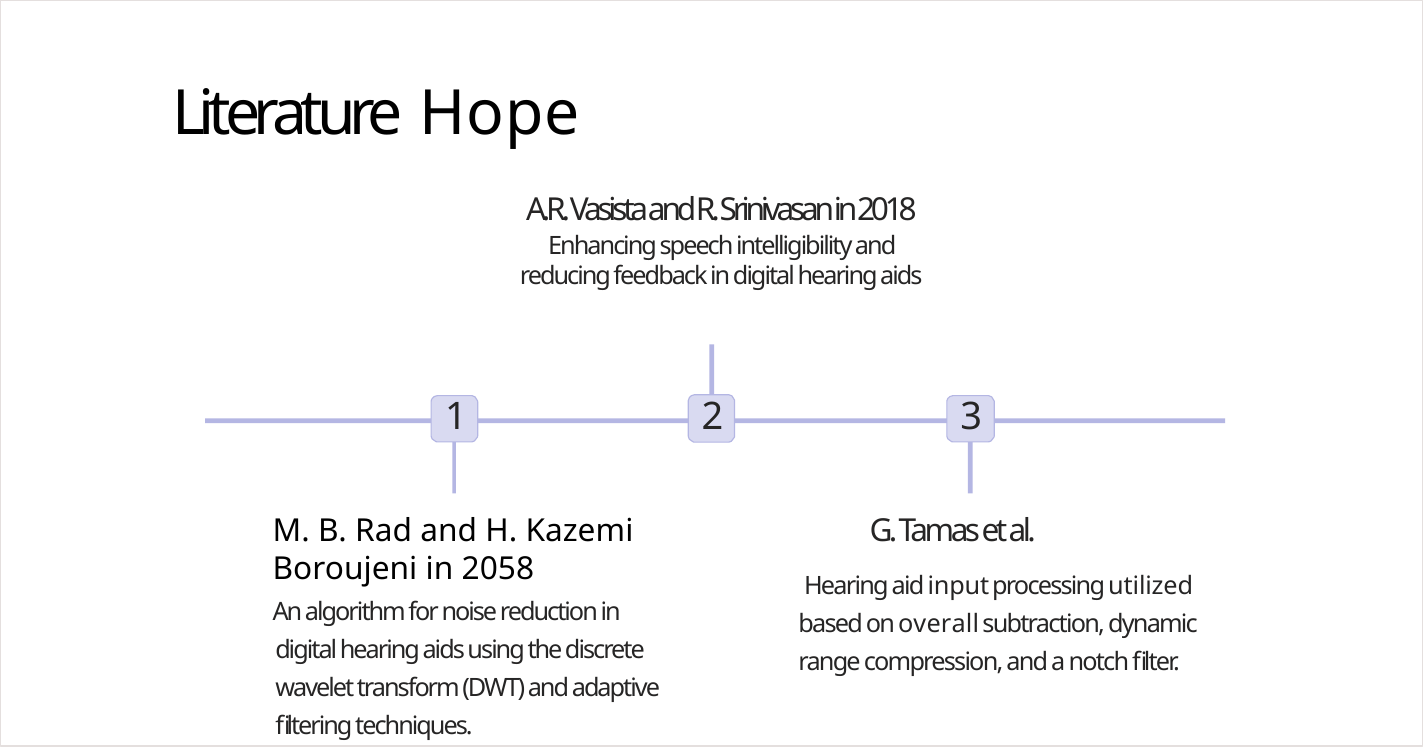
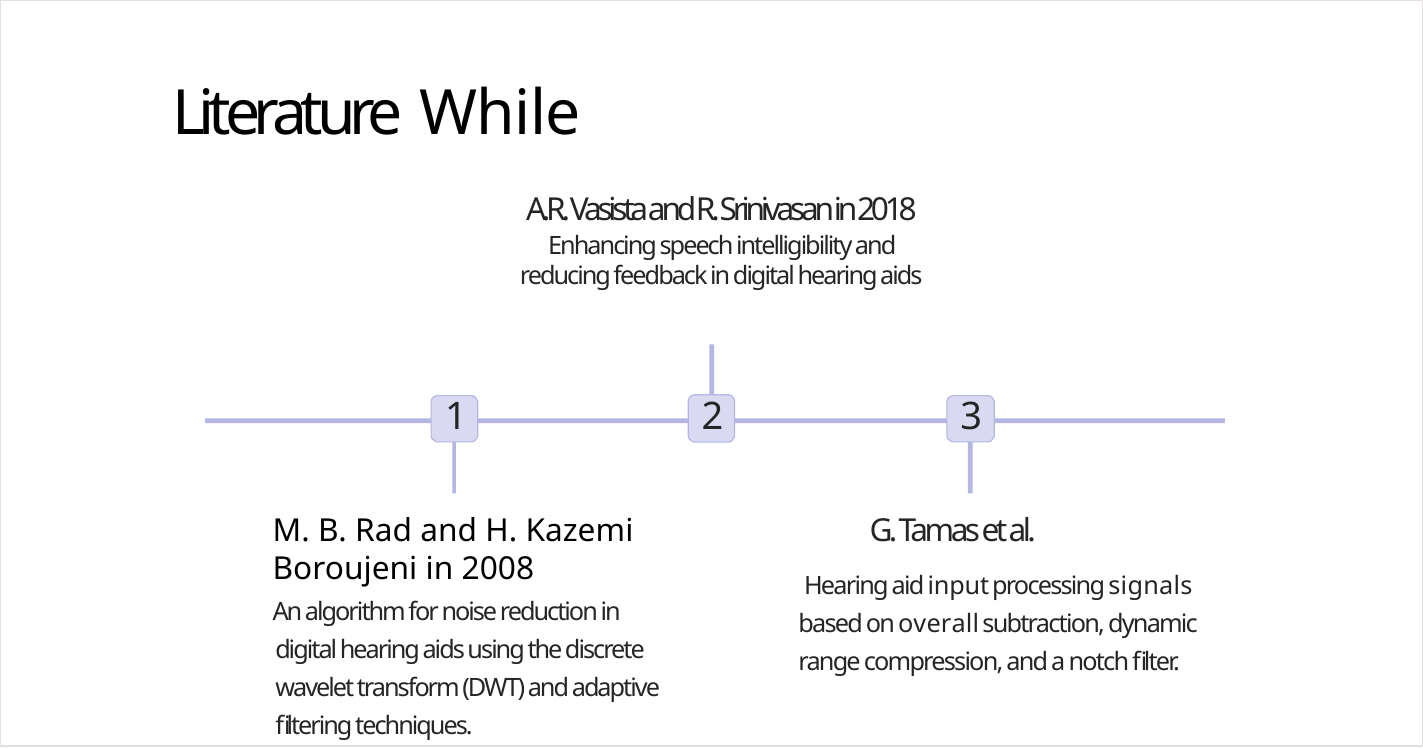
Hope: Hope -> While
2058: 2058 -> 2008
utilized: utilized -> signals
